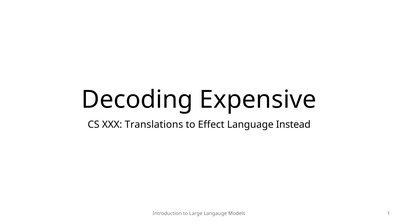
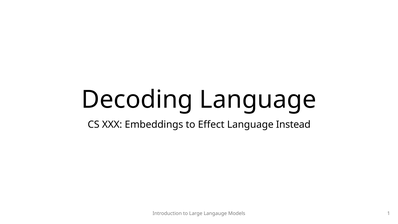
Decoding Expensive: Expensive -> Language
Translations: Translations -> Embeddings
